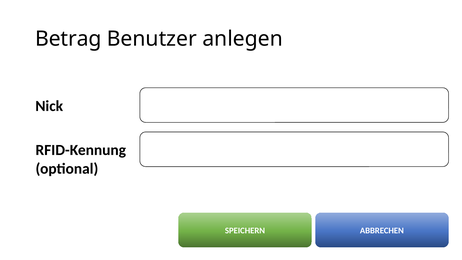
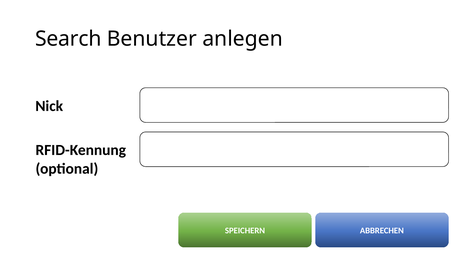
Betrag: Betrag -> Search
